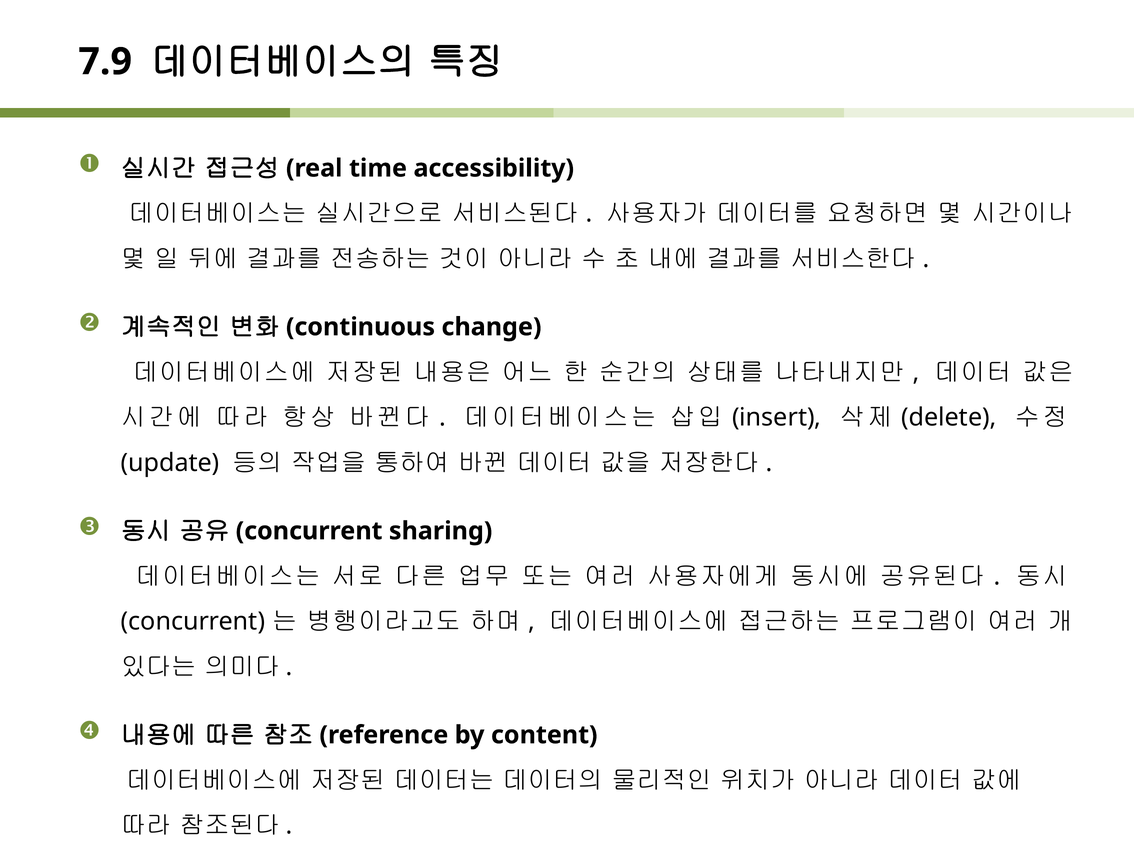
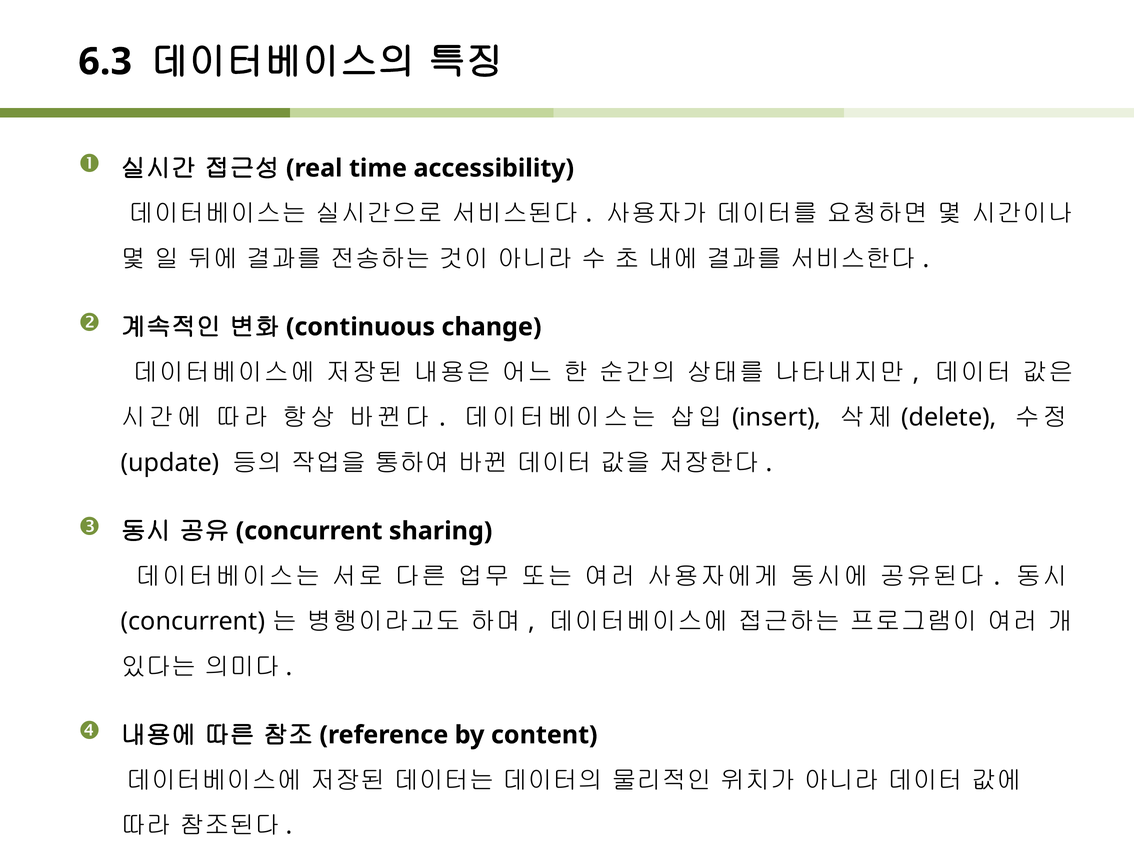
7.9: 7.9 -> 6.3
